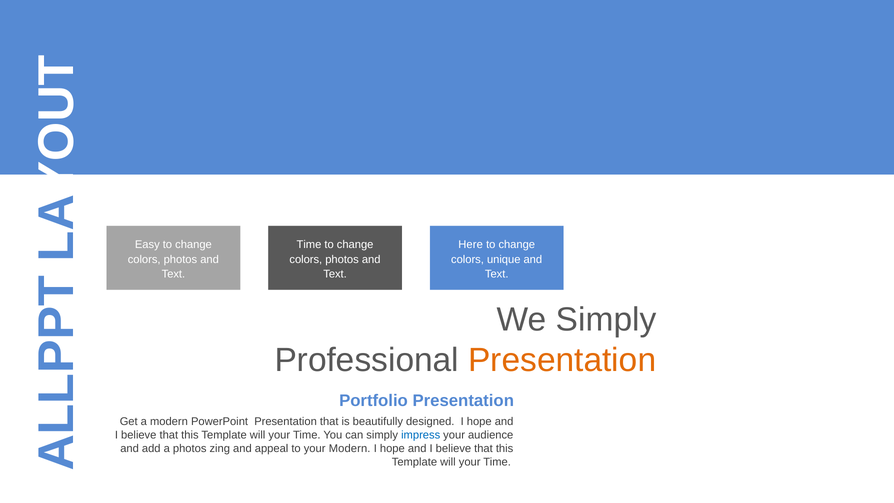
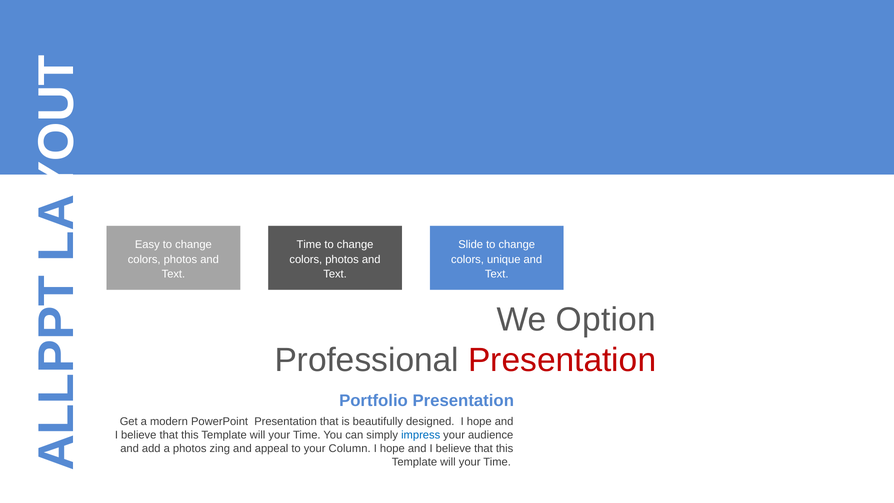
Here: Here -> Slide
We Simply: Simply -> Option
Presentation at (562, 360) colour: orange -> red
your Modern: Modern -> Column
